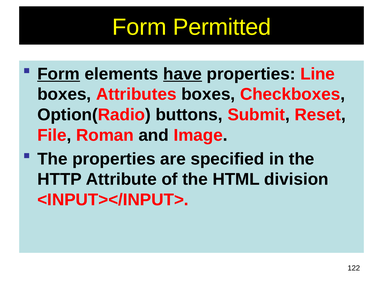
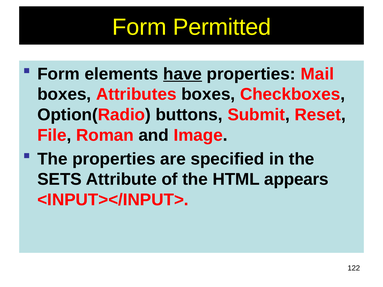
Form at (59, 74) underline: present -> none
Line: Line -> Mail
HTTP: HTTP -> SETS
division: division -> appears
